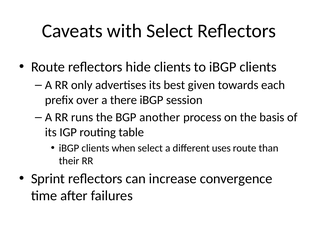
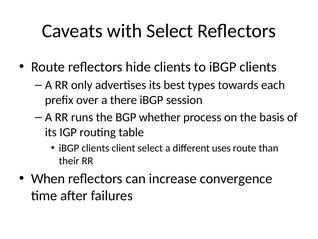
given: given -> types
another: another -> whether
when: when -> client
Sprint: Sprint -> When
